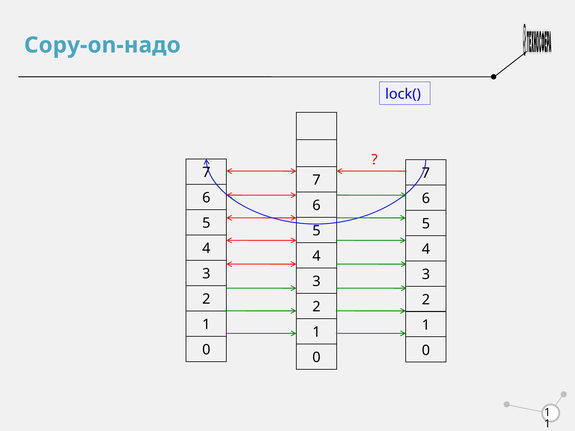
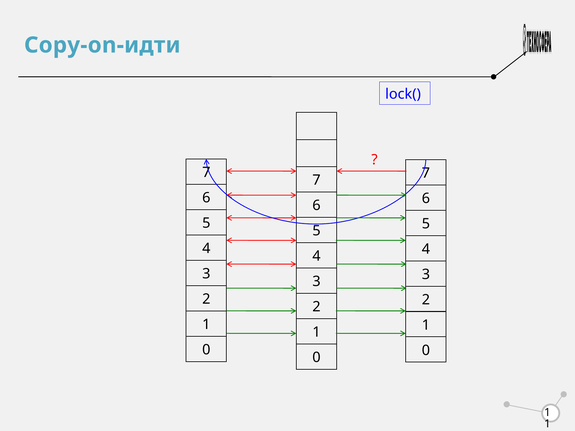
Copy-on-надо: Copy-on-надо -> Copy-on-идти
